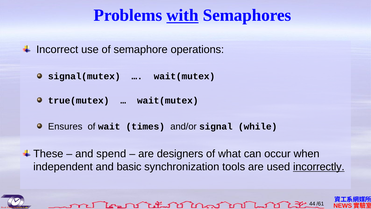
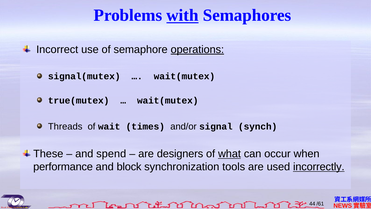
operations underline: none -> present
Ensures: Ensures -> Threads
while: while -> synch
what underline: none -> present
independent: independent -> performance
basic: basic -> block
